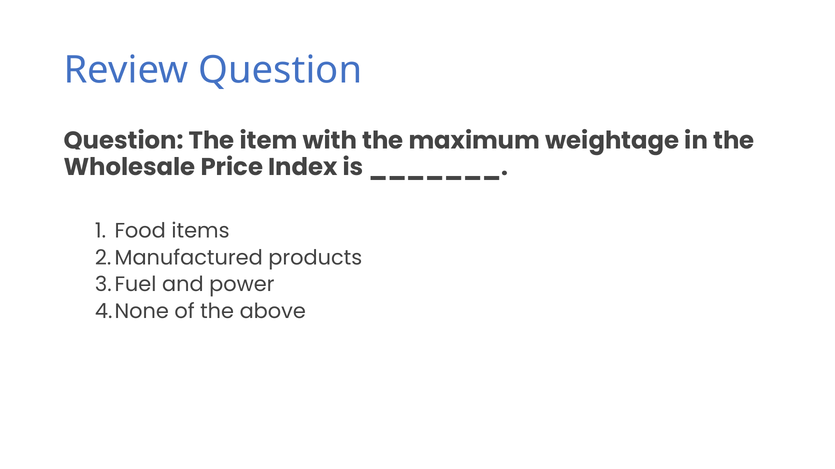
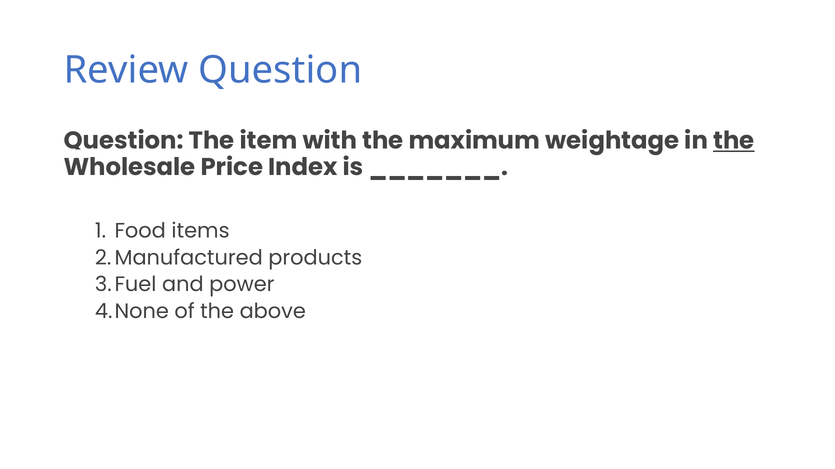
the at (734, 141) underline: none -> present
